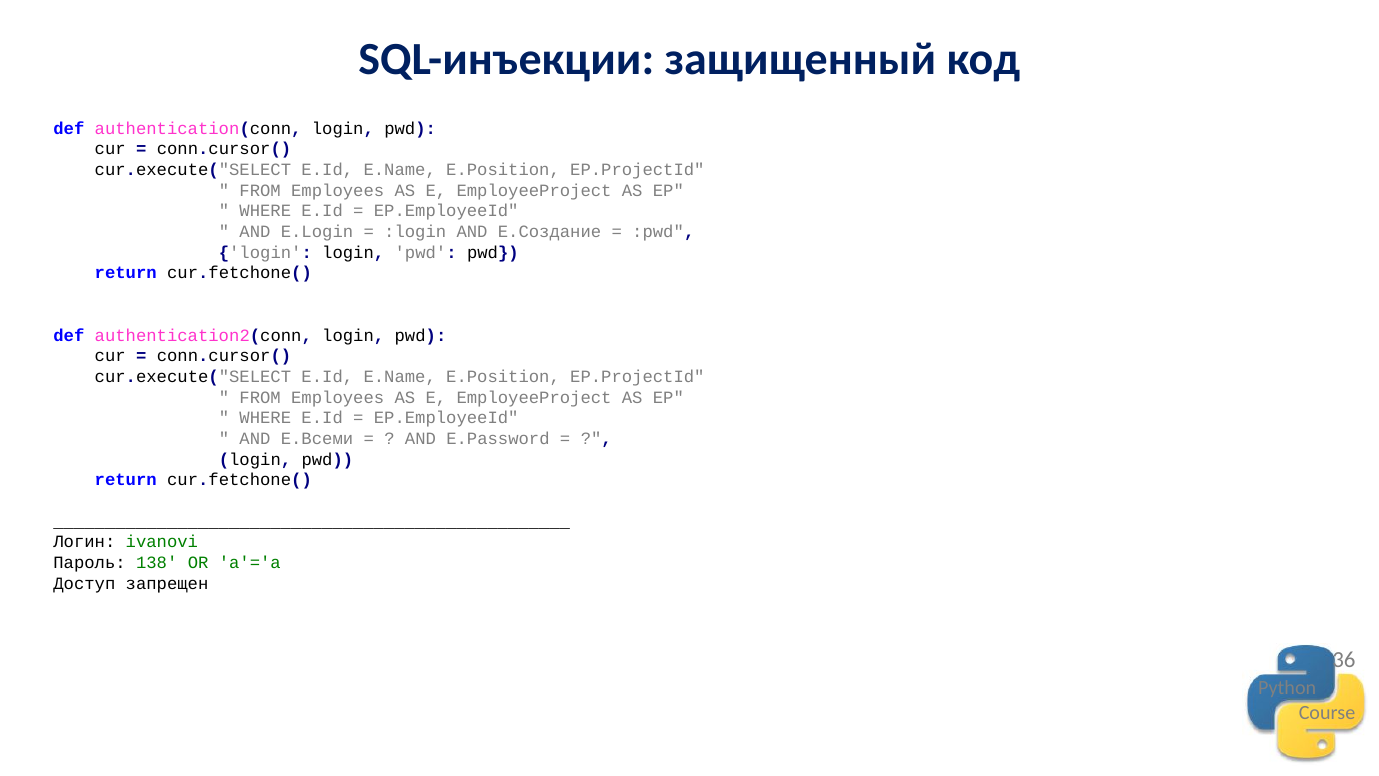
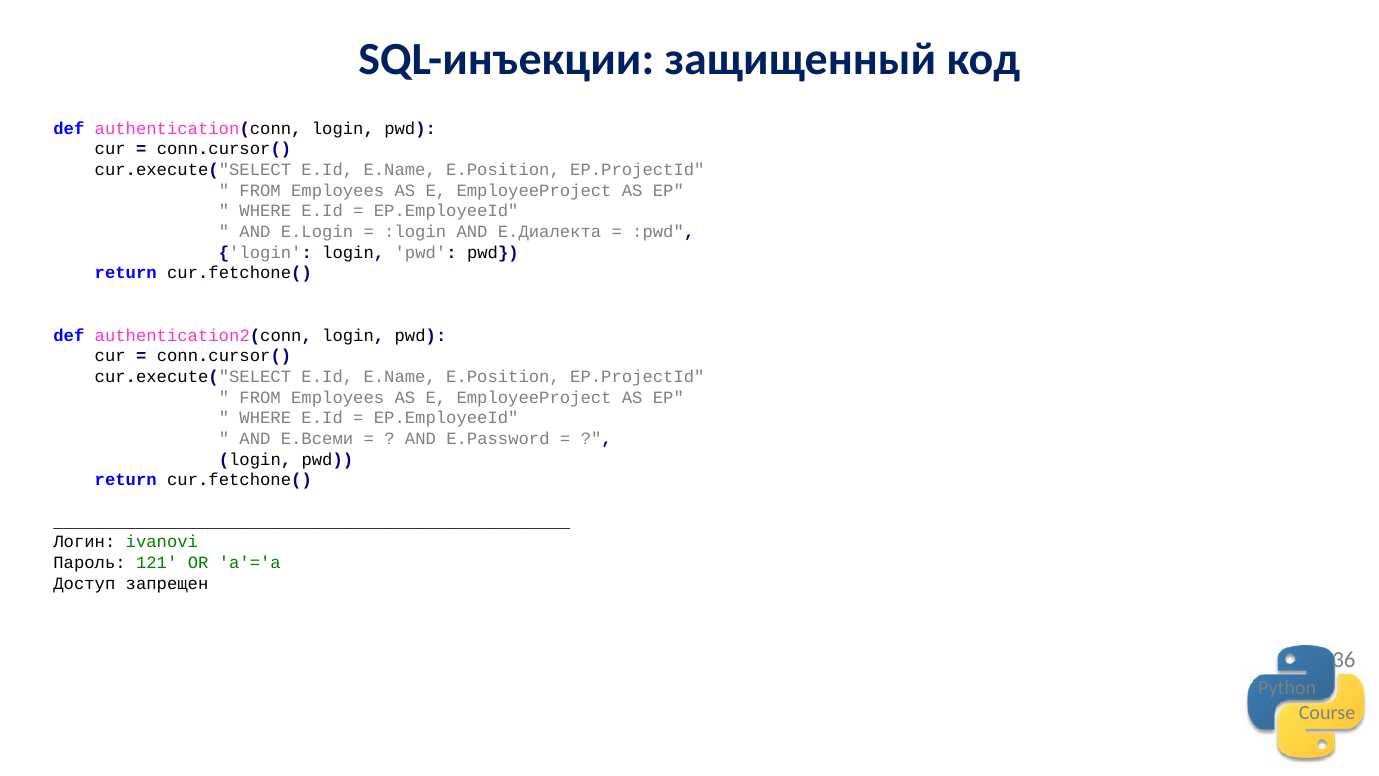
E.Создание: E.Создание -> E.Диалекта
138: 138 -> 121
